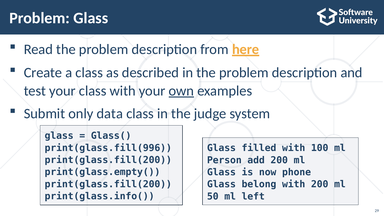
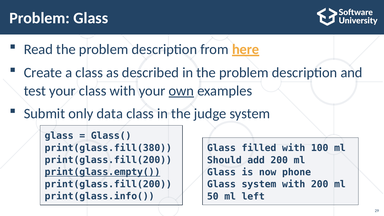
print(glass.fill(996: print(glass.fill(996 -> print(glass.fill(380
Person: Person -> Should
print(glass.empty( underline: none -> present
Glass belong: belong -> system
